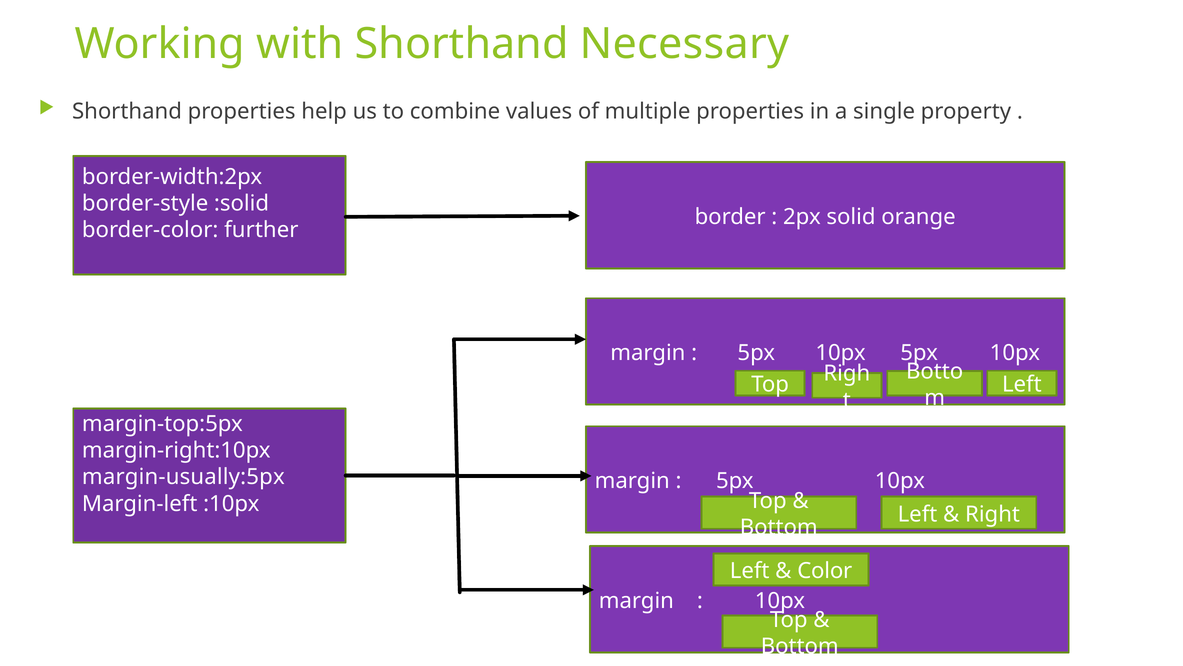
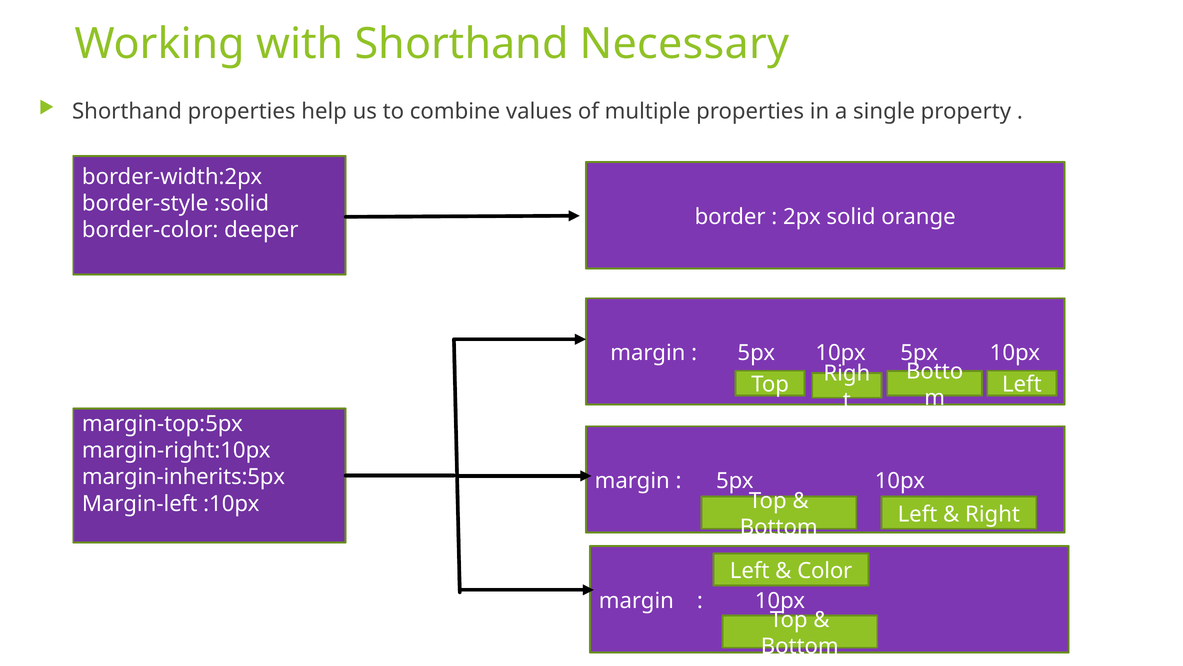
further: further -> deeper
margin-usually:5px: margin-usually:5px -> margin-inherits:5px
